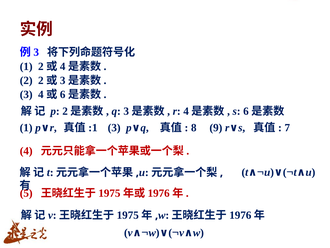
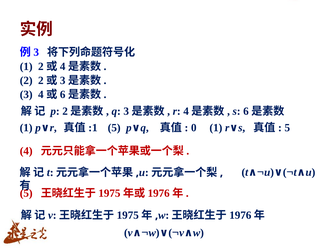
p∨r 3: 3 -> 5
8: 8 -> 0
p∨q 9: 9 -> 1
7 at (287, 127): 7 -> 5
